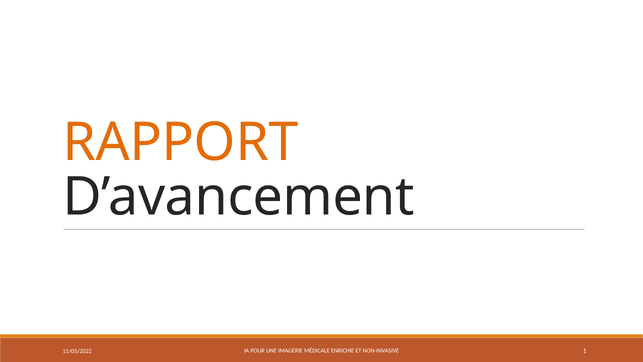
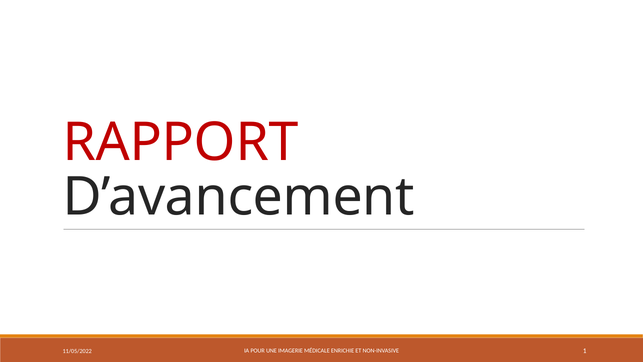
RAPPORT colour: orange -> red
